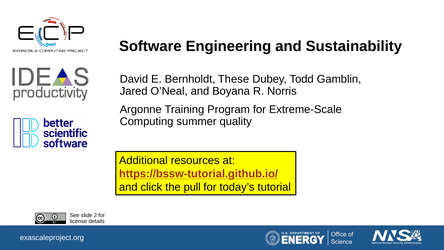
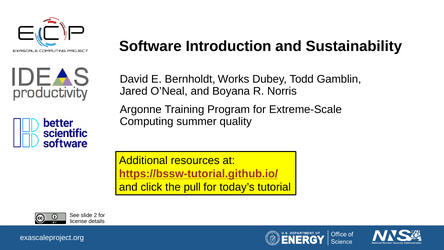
Engineering: Engineering -> Introduction
These: These -> Works
